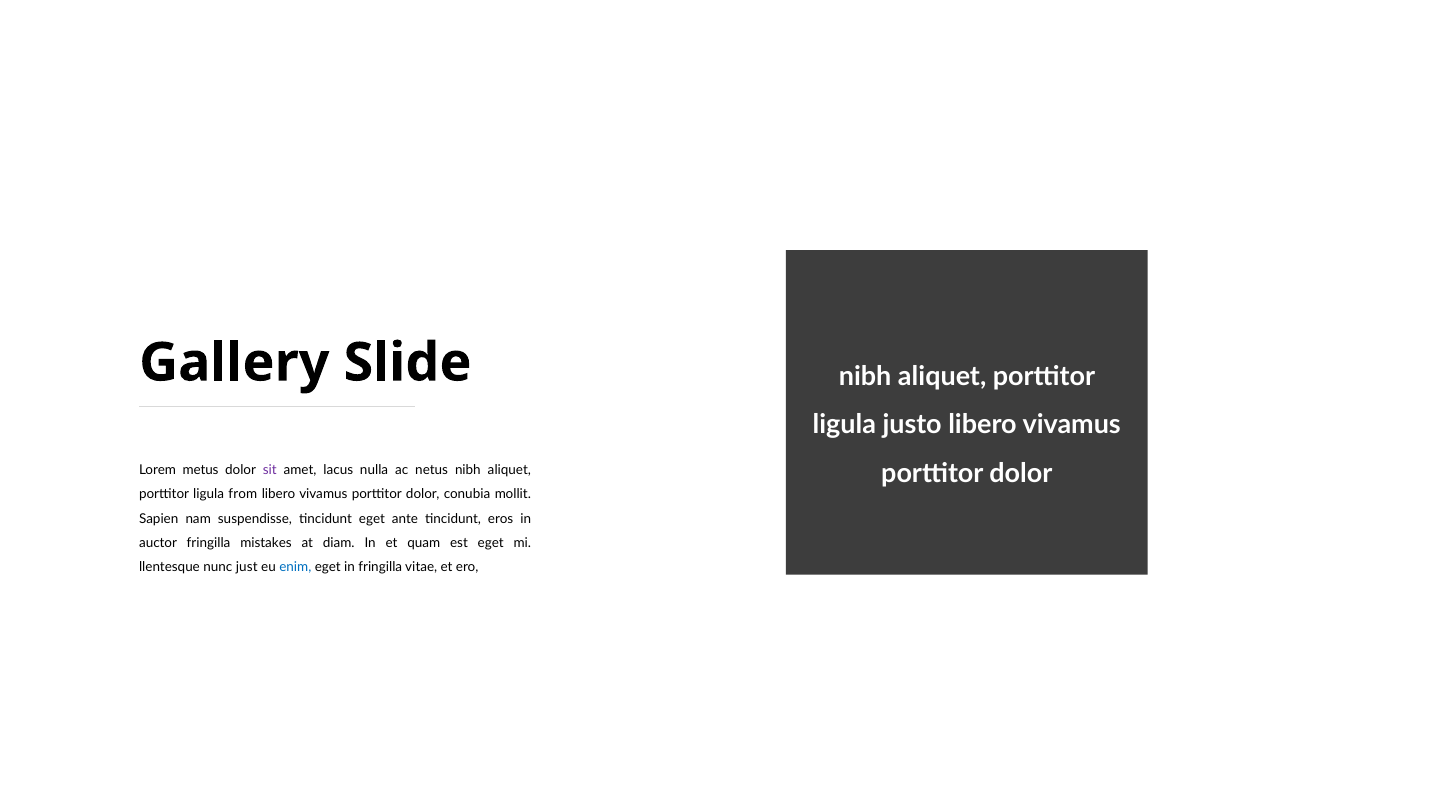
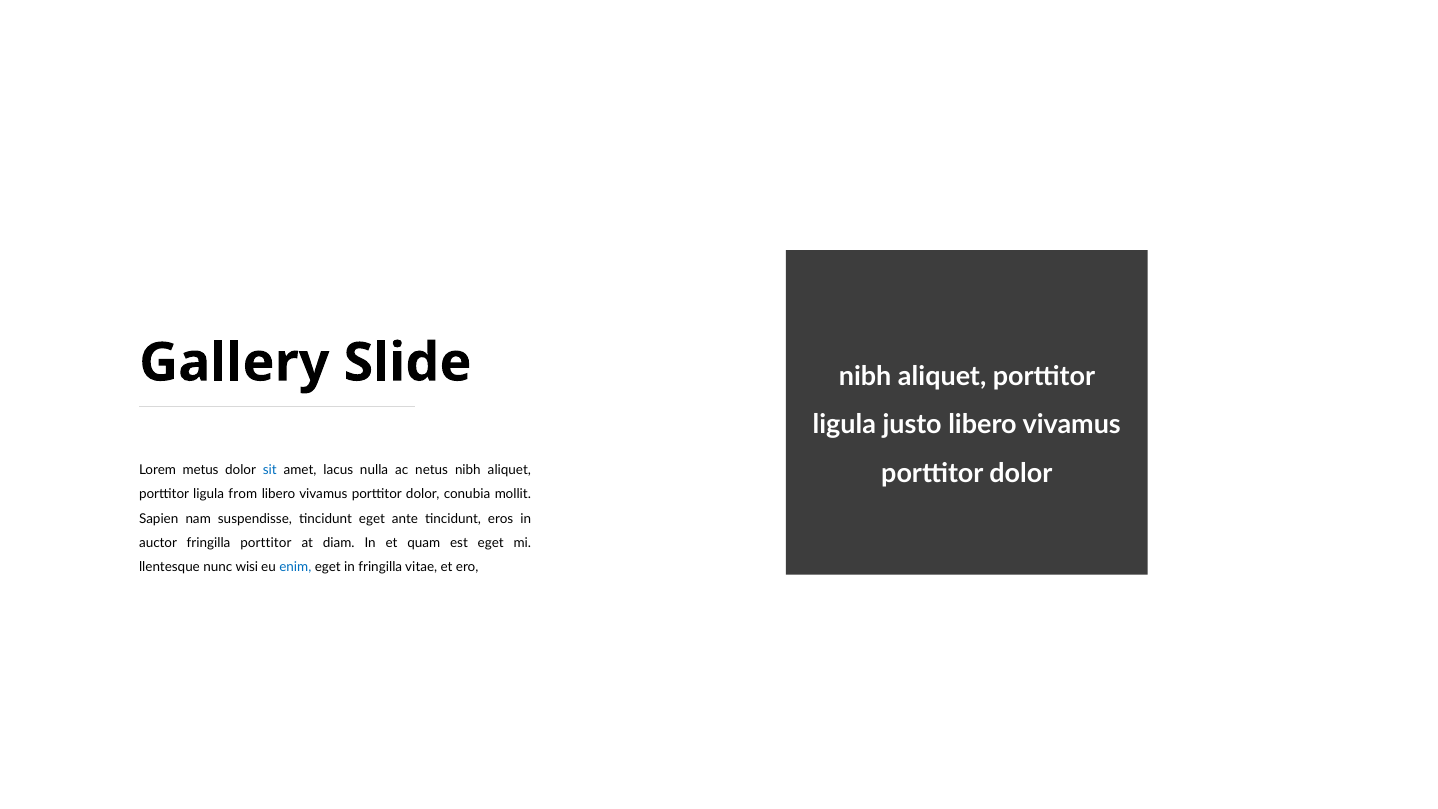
sit colour: purple -> blue
fringilla mistakes: mistakes -> porttitor
just: just -> wisi
